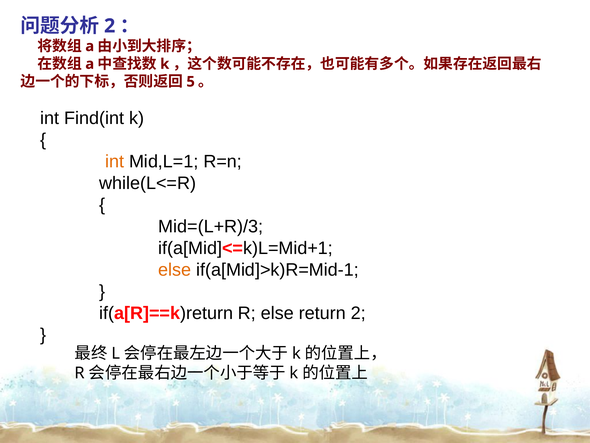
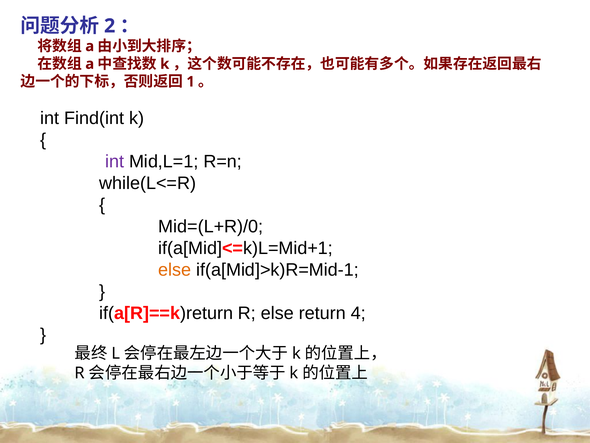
5: 5 -> 1
int at (115, 161) colour: orange -> purple
Mid=(L+R)/3: Mid=(L+R)/3 -> Mid=(L+R)/0
return 2: 2 -> 4
